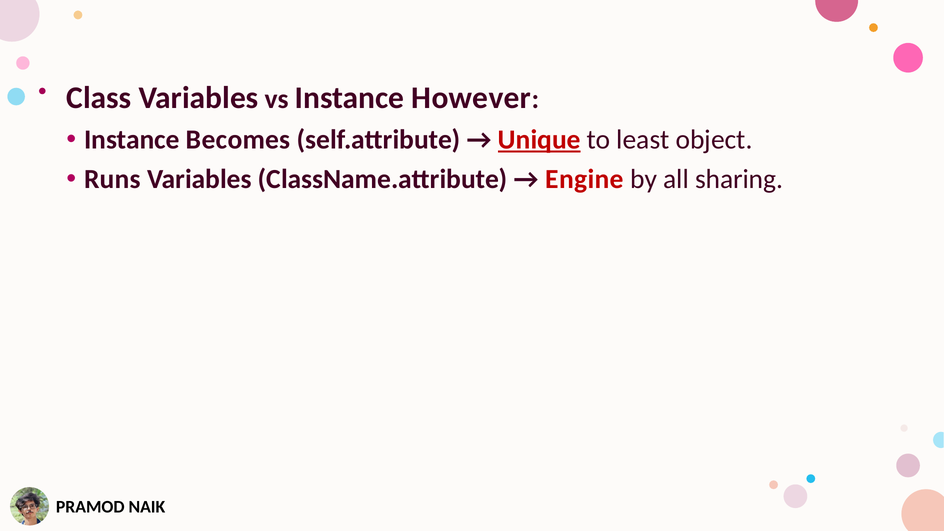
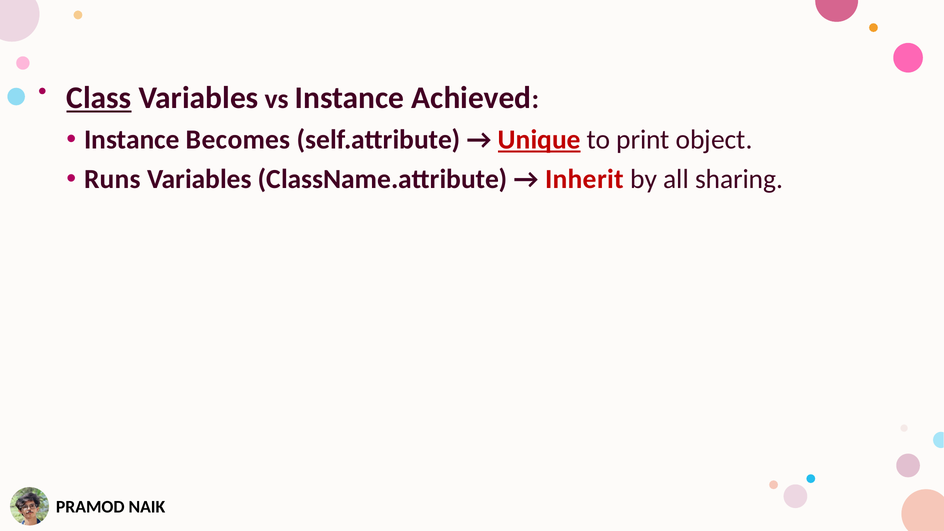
Class underline: none -> present
However: However -> Achieved
least: least -> print
Engine: Engine -> Inherit
